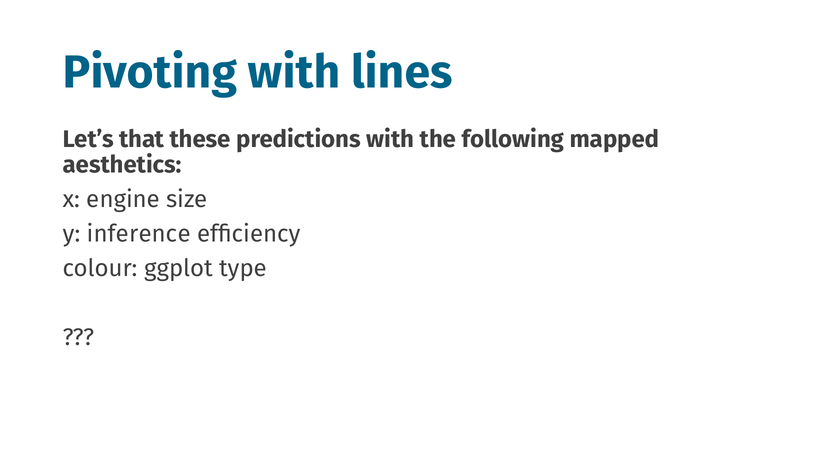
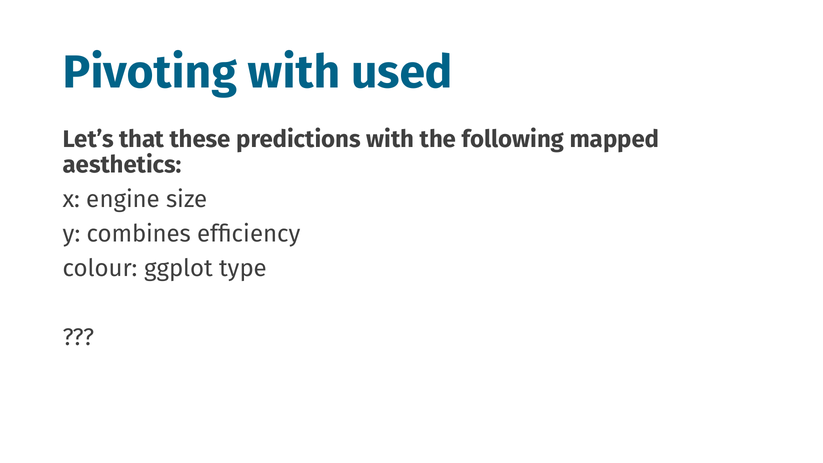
lines: lines -> used
inference: inference -> combines
